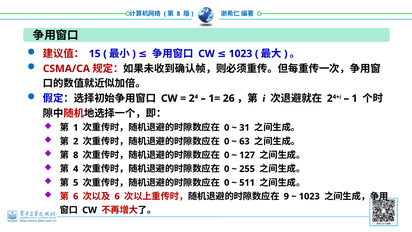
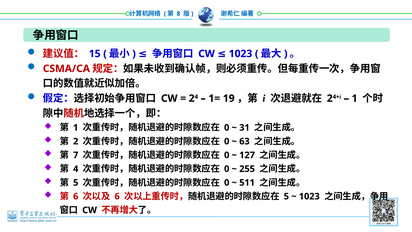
26: 26 -> 19
8 at (76, 155): 8 -> 7
9 at (286, 196): 9 -> 5
